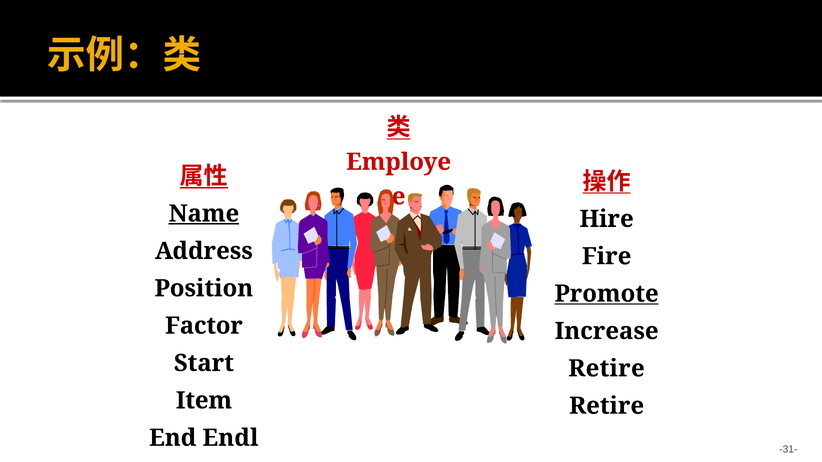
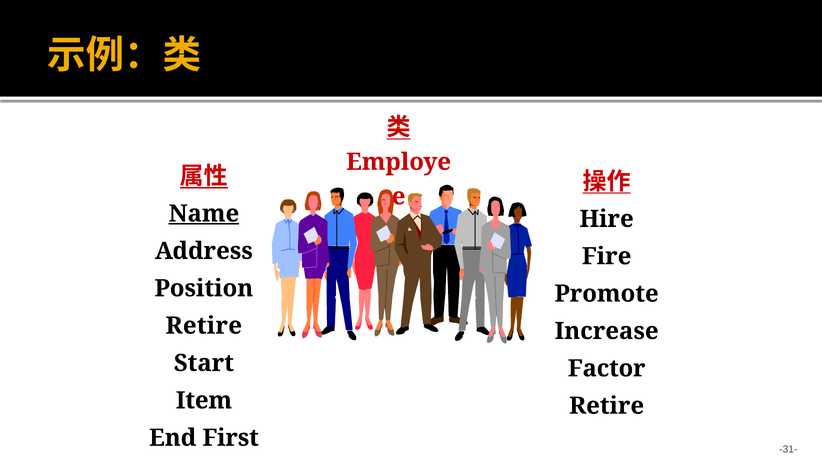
Promote underline: present -> none
Factor at (204, 326): Factor -> Retire
Retire at (606, 369): Retire -> Factor
Endl: Endl -> First
